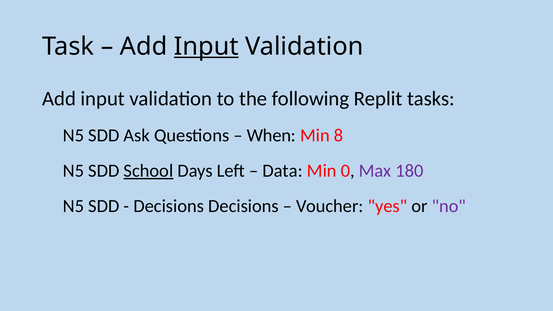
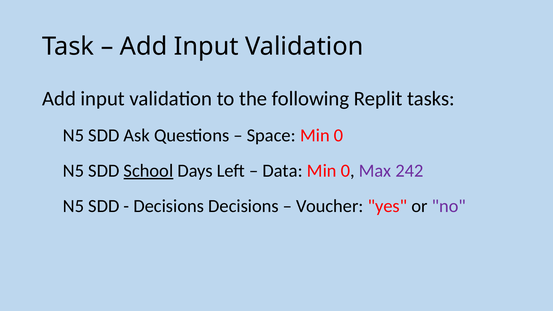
Input at (206, 46) underline: present -> none
When: When -> Space
8 at (339, 135): 8 -> 0
180: 180 -> 242
